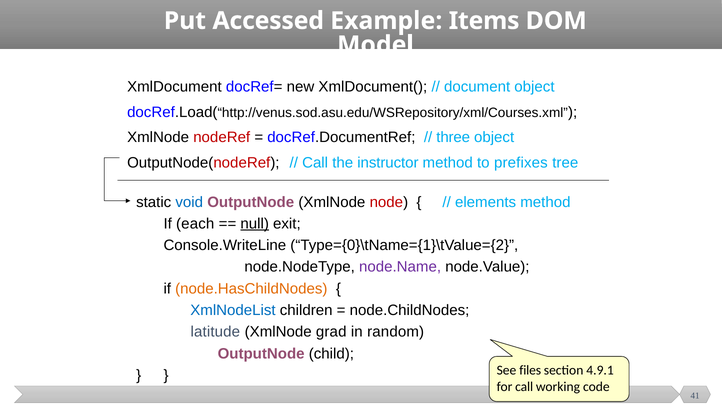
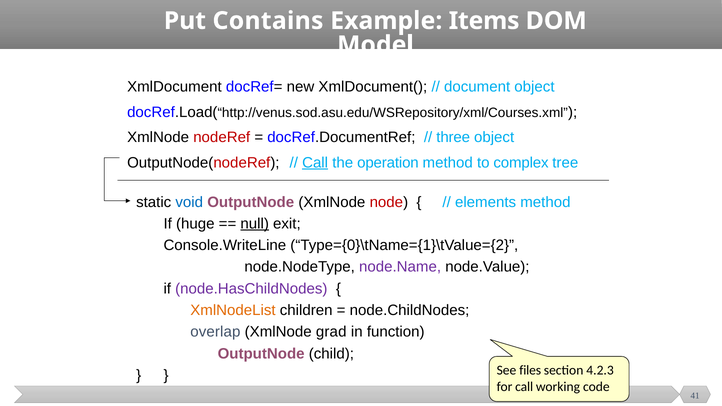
Accessed: Accessed -> Contains
Call at (315, 163) underline: none -> present
instructor: instructor -> operation
prefixes: prefixes -> complex
each: each -> huge
node.HasChildNodes colour: orange -> purple
XmlNodeList colour: blue -> orange
latitude: latitude -> overlap
random: random -> function
4.9.1: 4.9.1 -> 4.2.3
